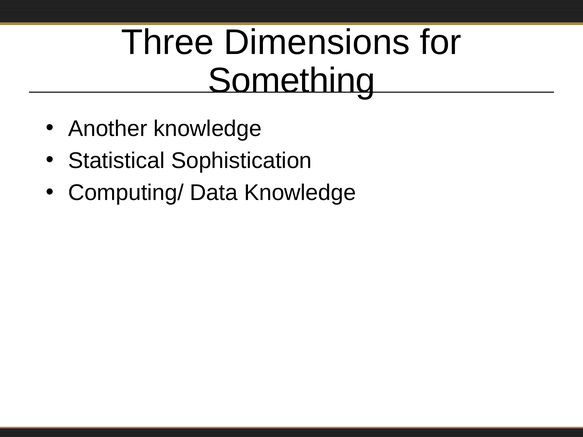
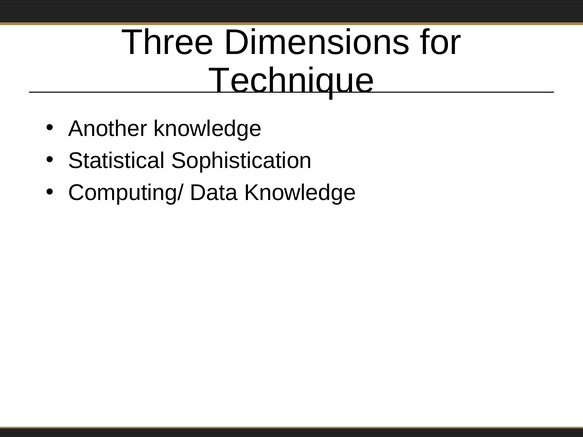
Something: Something -> Technique
